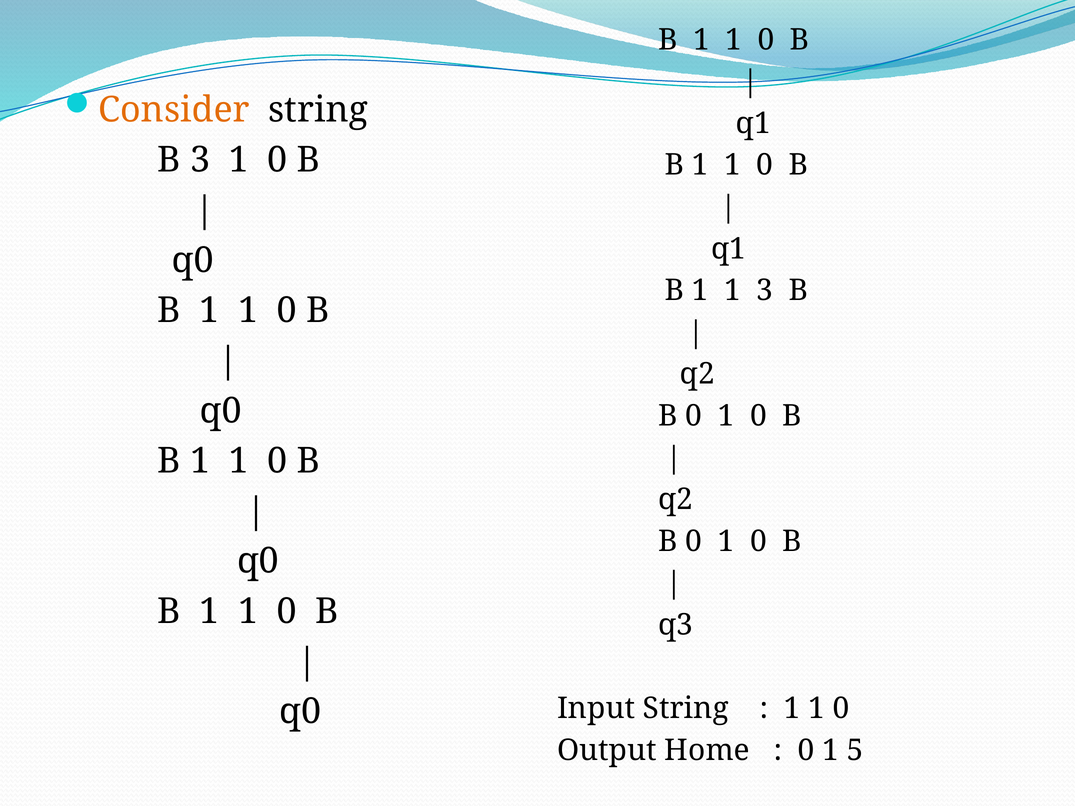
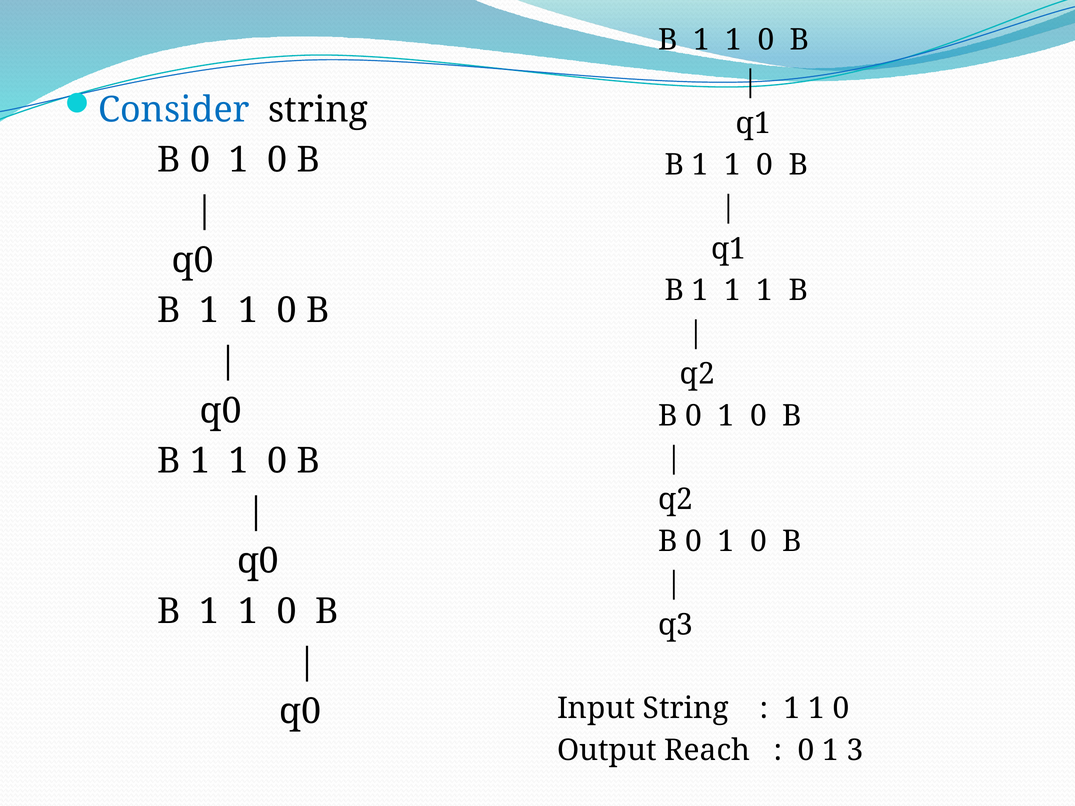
Consider colour: orange -> blue
3 at (200, 160): 3 -> 0
1 1 3: 3 -> 1
Home: Home -> Reach
5: 5 -> 3
